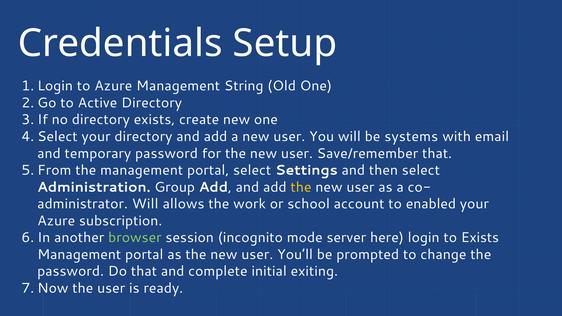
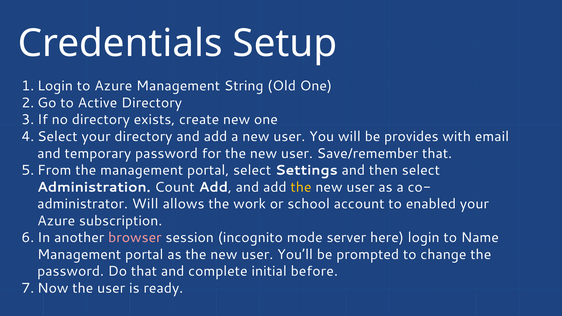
systems: systems -> provides
Group: Group -> Count
browser colour: light green -> pink
to Exists: Exists -> Name
exiting: exiting -> before
